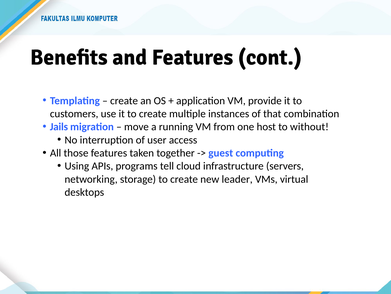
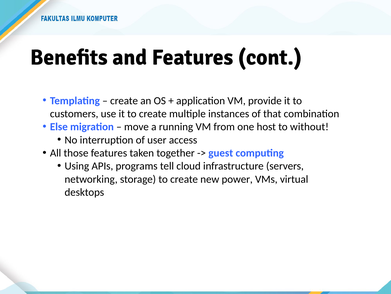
Jails: Jails -> Else
leader: leader -> power
